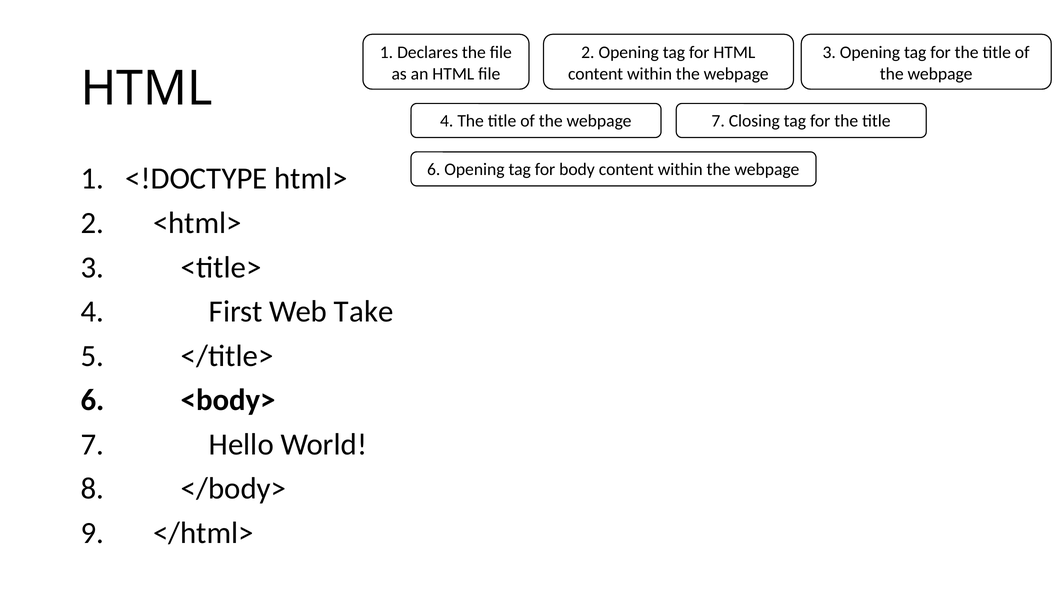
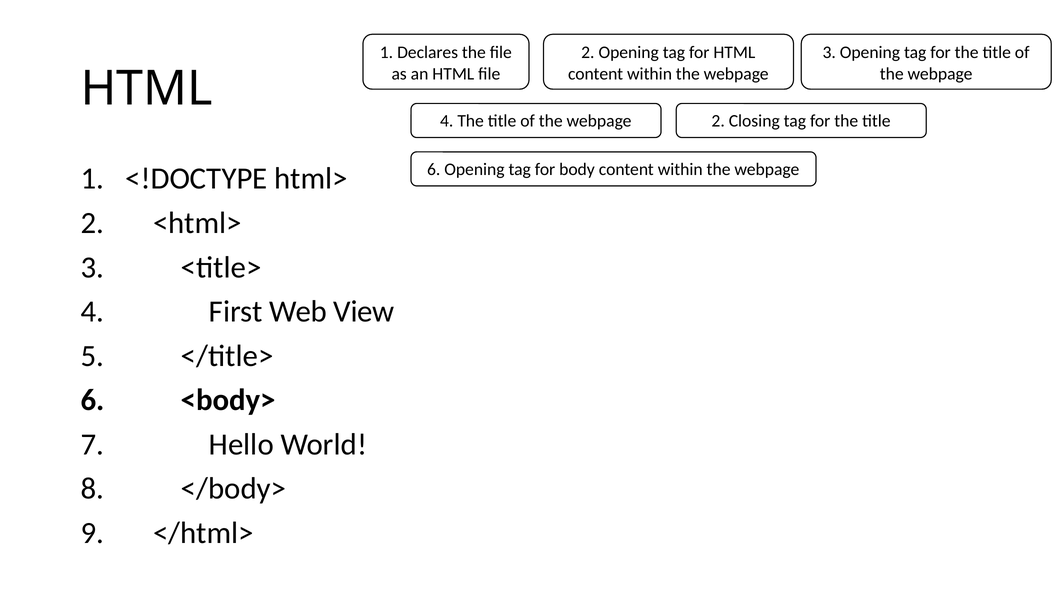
webpage 7: 7 -> 2
Take: Take -> View
